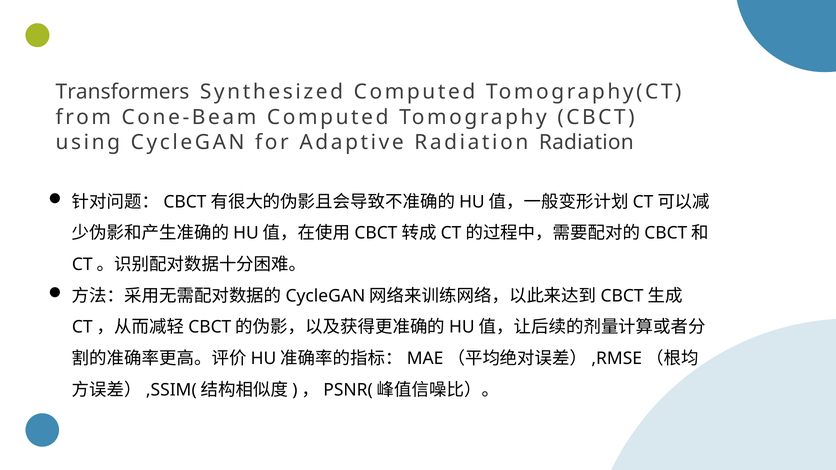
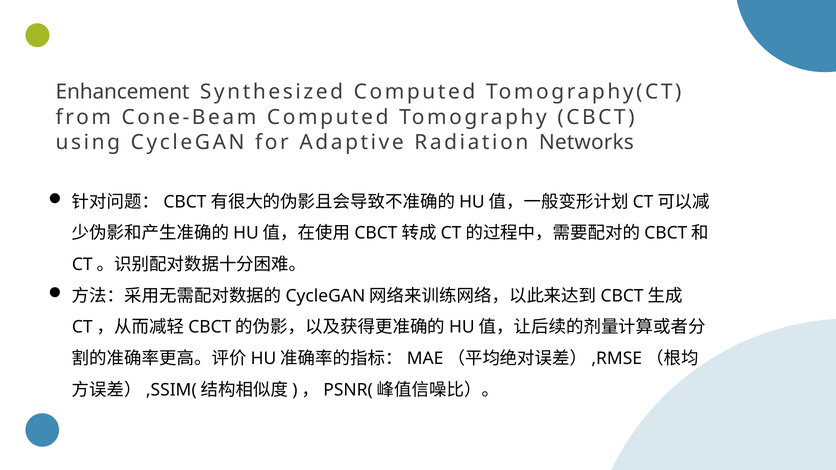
Transformers: Transformers -> Enhancement
Radiation Radiation: Radiation -> Networks
